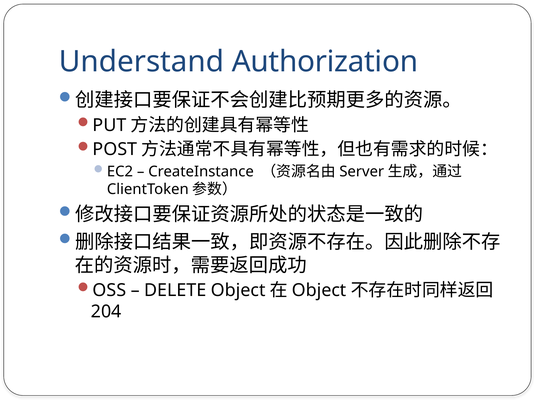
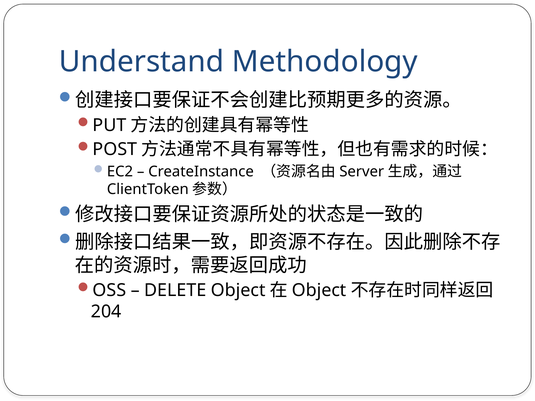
Authorization: Authorization -> Methodology
